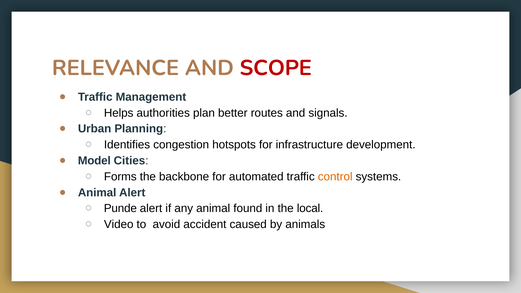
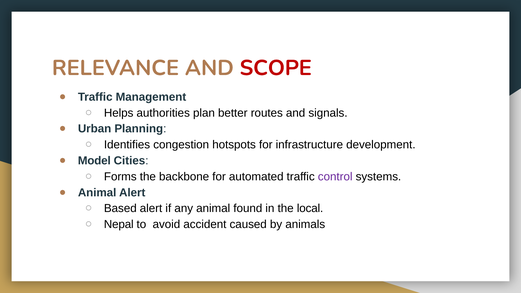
control colour: orange -> purple
Punde: Punde -> Based
Video: Video -> Nepal
